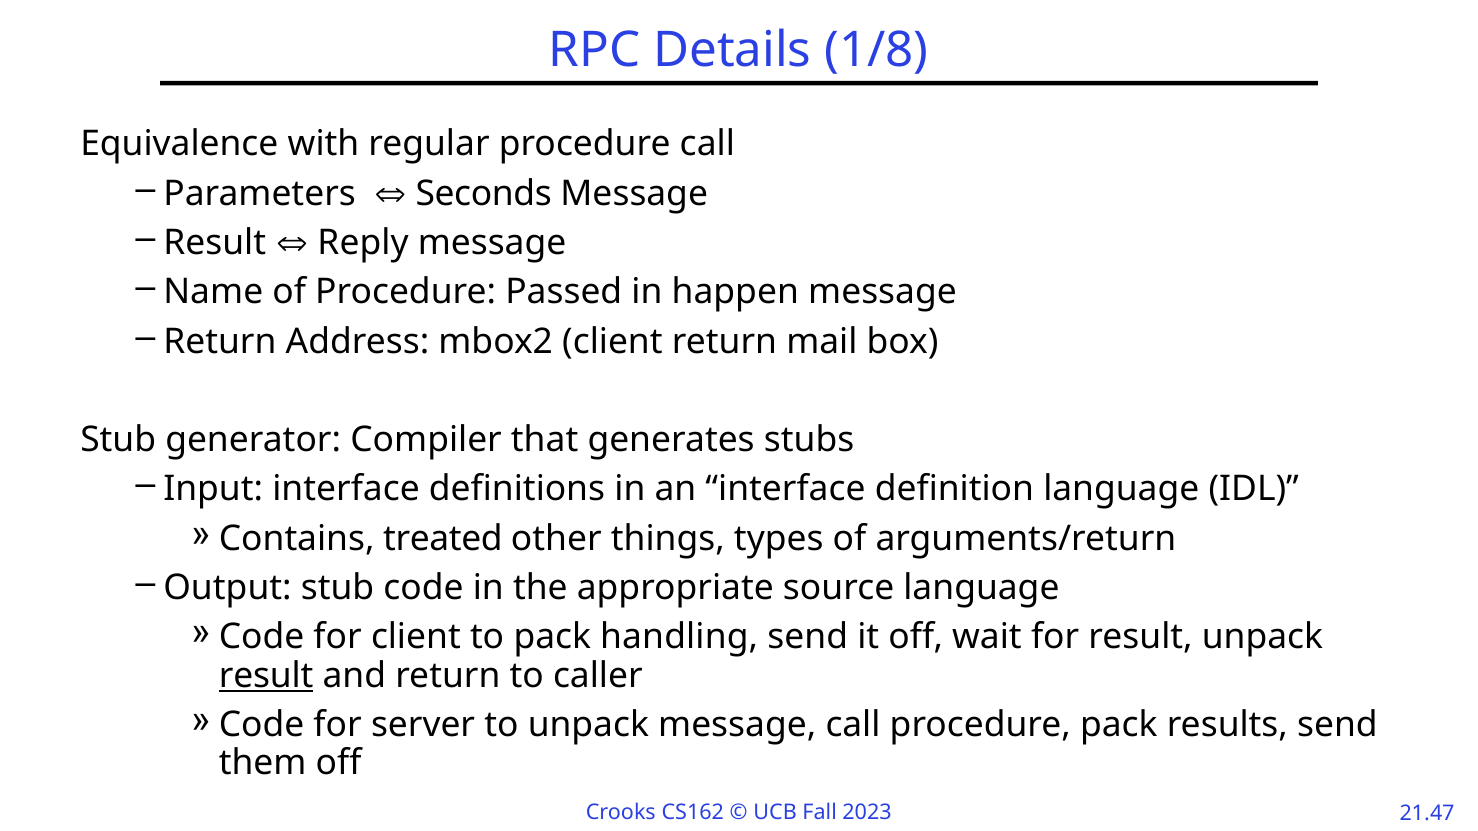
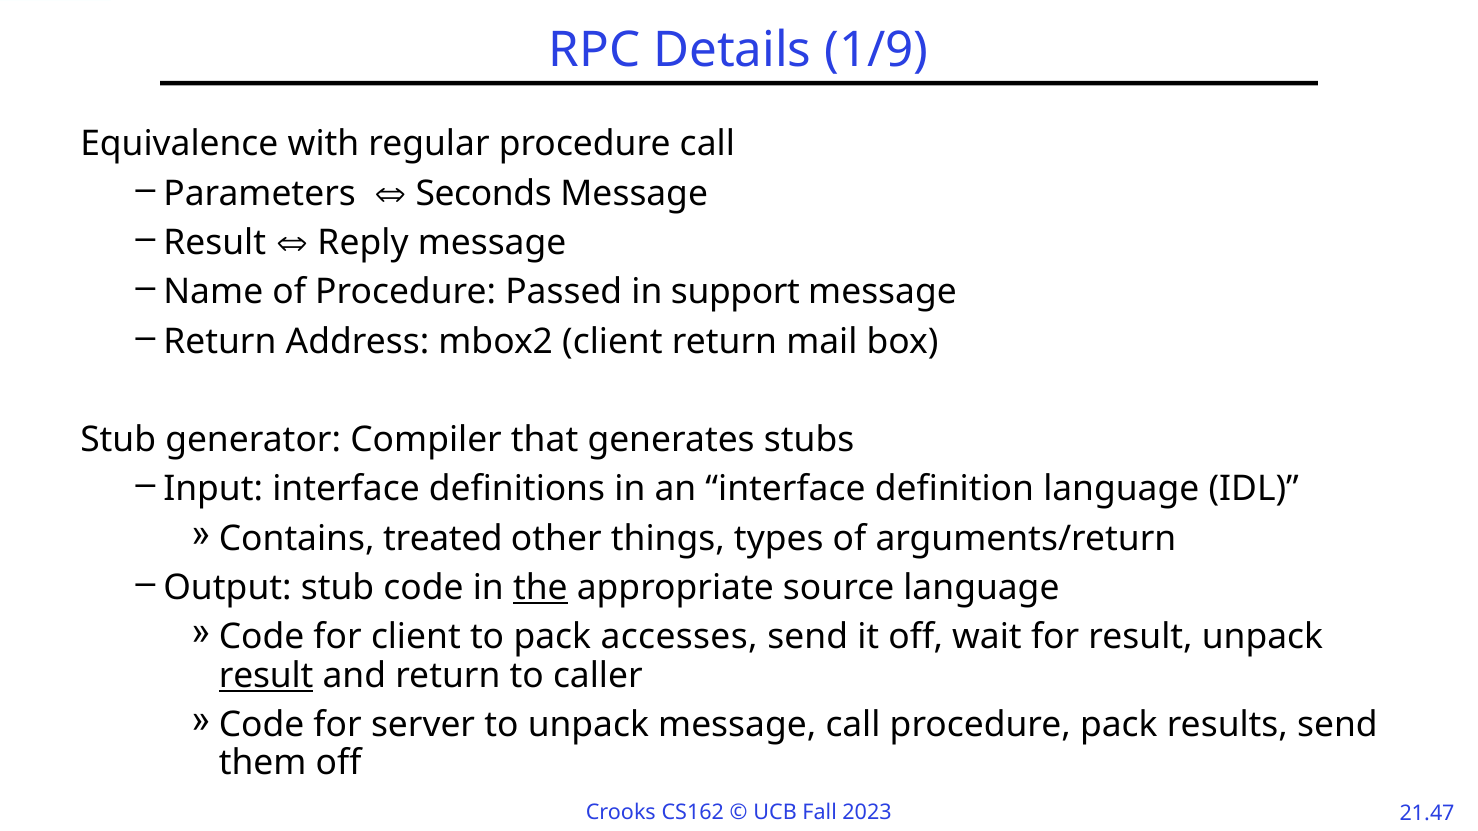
1/8: 1/8 -> 1/9
happen: happen -> support
the underline: none -> present
handling: handling -> accesses
